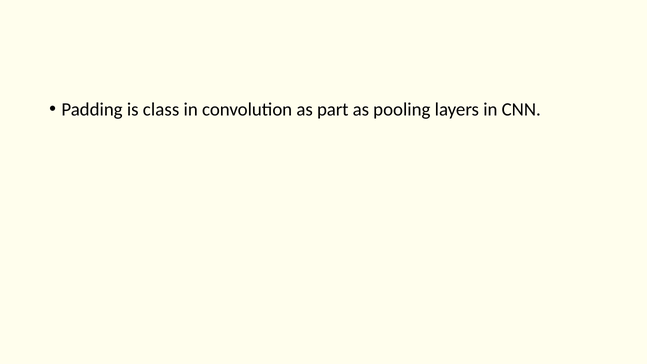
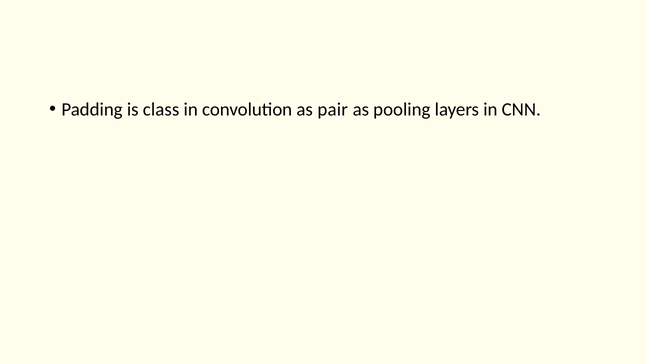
part: part -> pair
